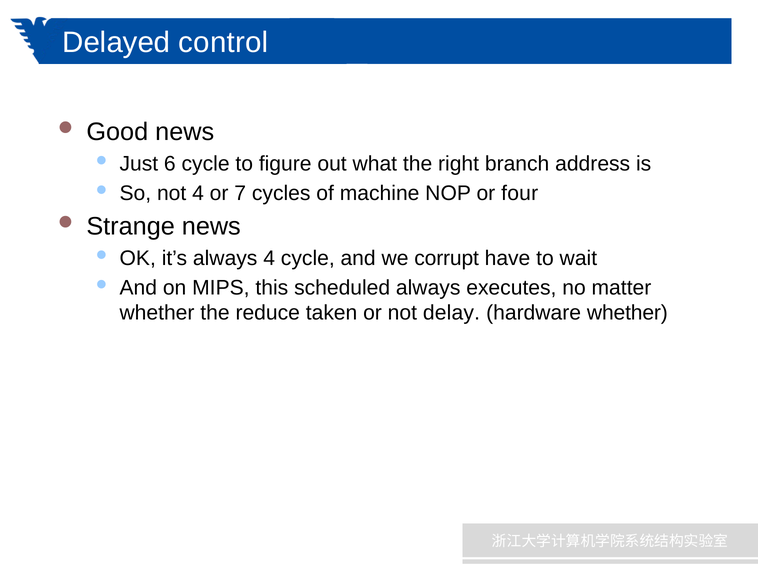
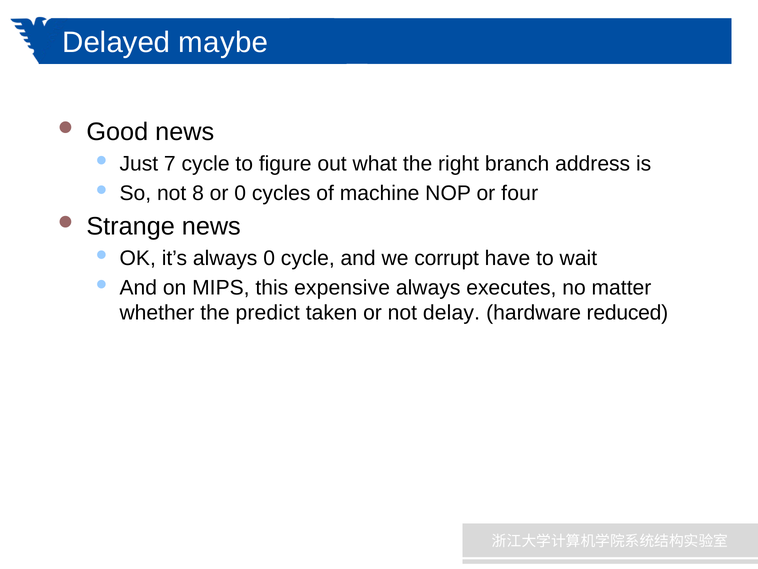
control: control -> maybe
6: 6 -> 7
not 4: 4 -> 8
or 7: 7 -> 0
always 4: 4 -> 0
scheduled: scheduled -> expensive
reduce: reduce -> predict
hardware whether: whether -> reduced
